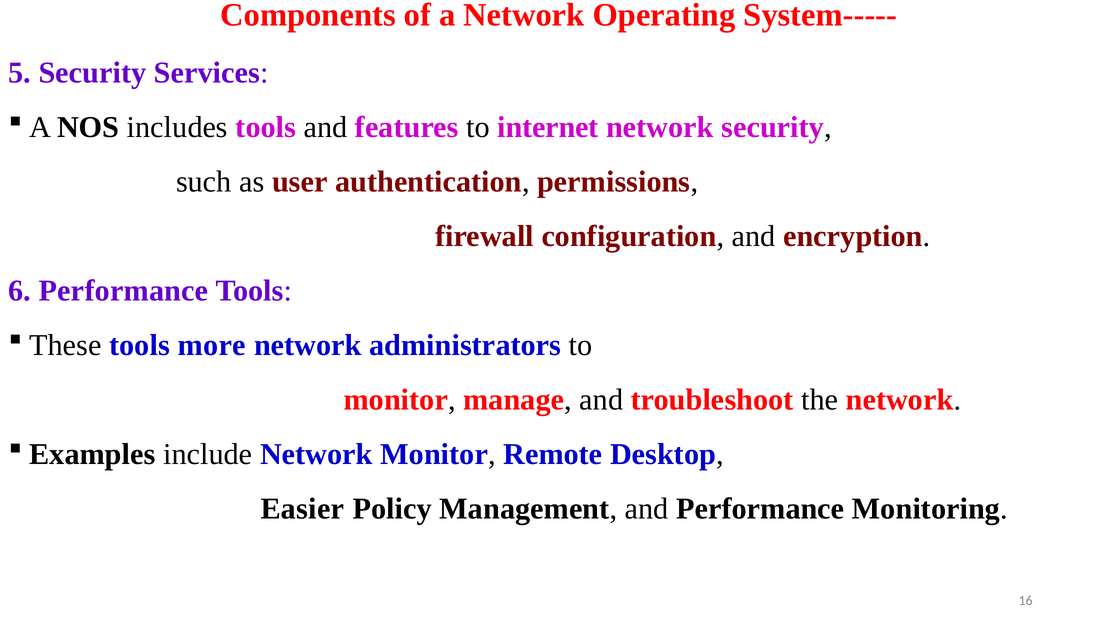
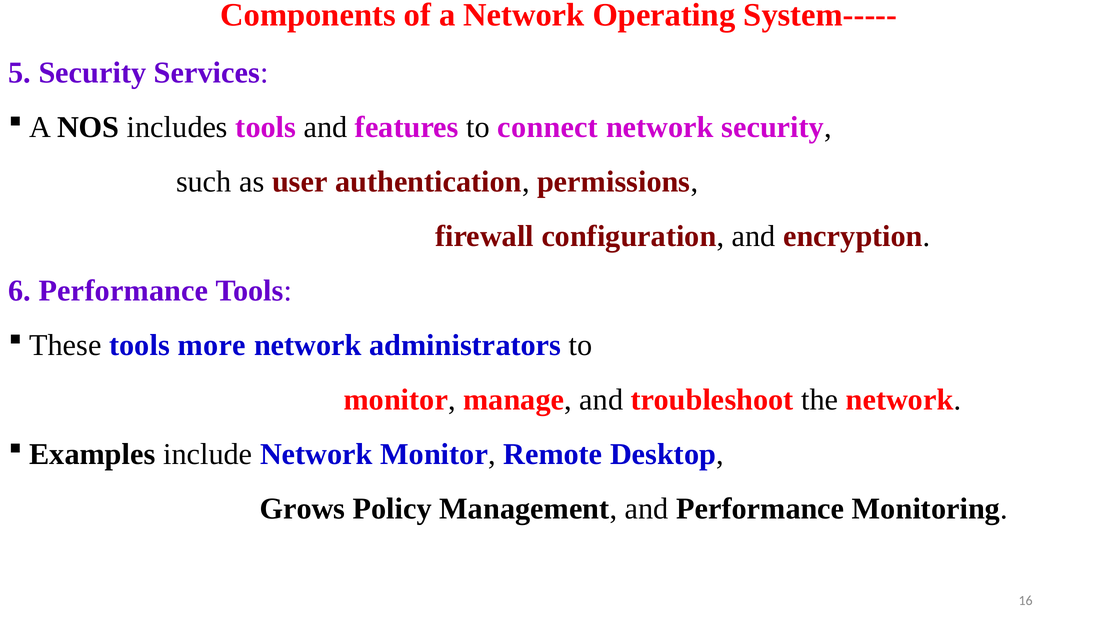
internet: internet -> connect
Easier: Easier -> Grows
